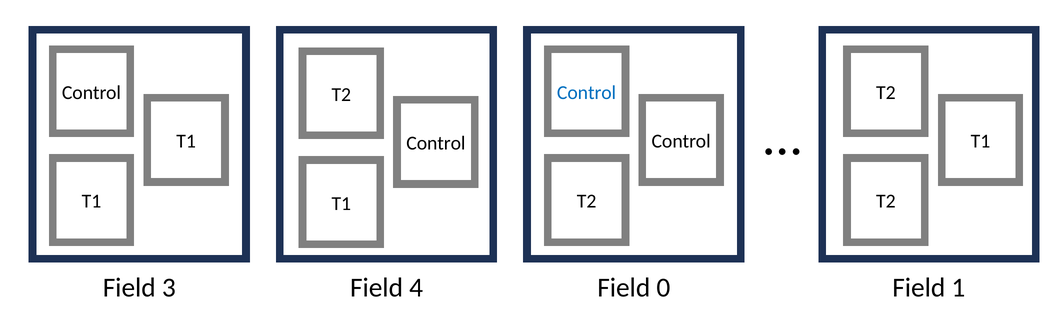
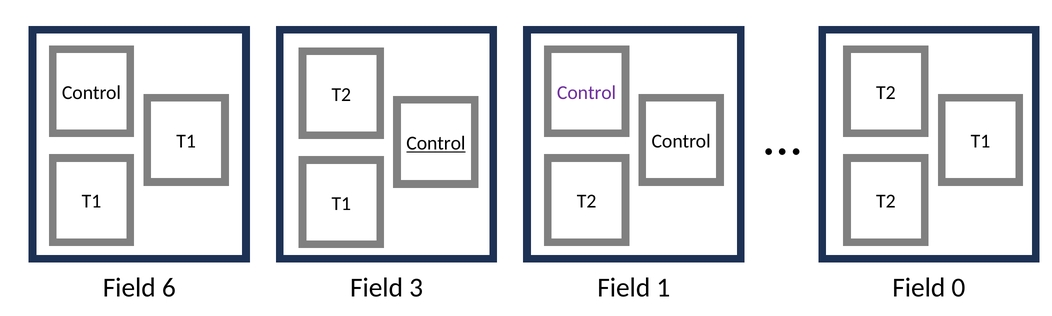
Control at (587, 93) colour: blue -> purple
Control at (436, 143) underline: none -> present
3: 3 -> 6
4: 4 -> 3
0: 0 -> 1
1: 1 -> 0
